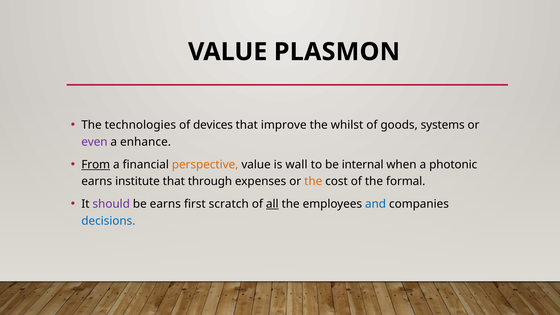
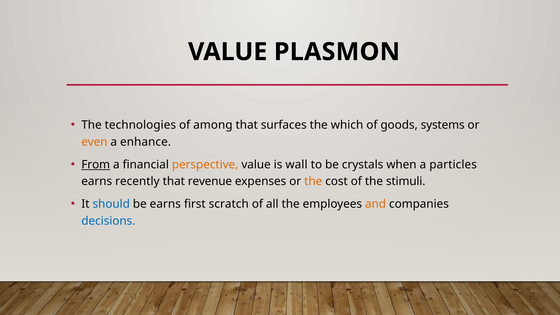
devices: devices -> among
improve: improve -> surfaces
whilst: whilst -> which
even colour: purple -> orange
internal: internal -> crystals
photonic: photonic -> particles
institute: institute -> recently
through: through -> revenue
formal: formal -> stimuli
should colour: purple -> blue
all underline: present -> none
and colour: blue -> orange
